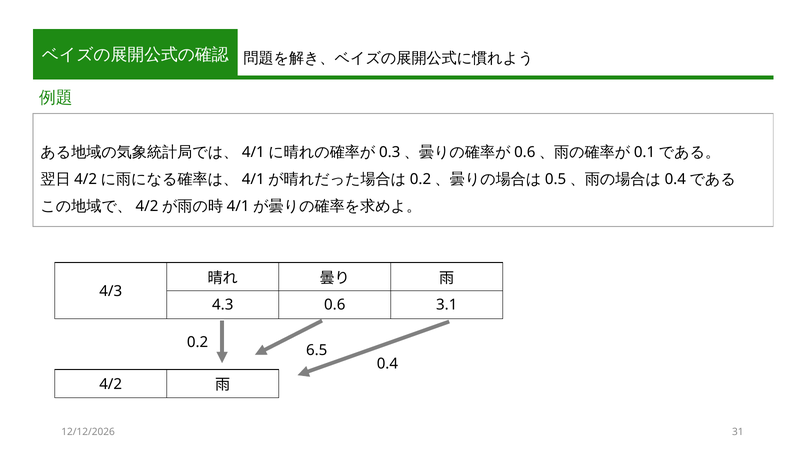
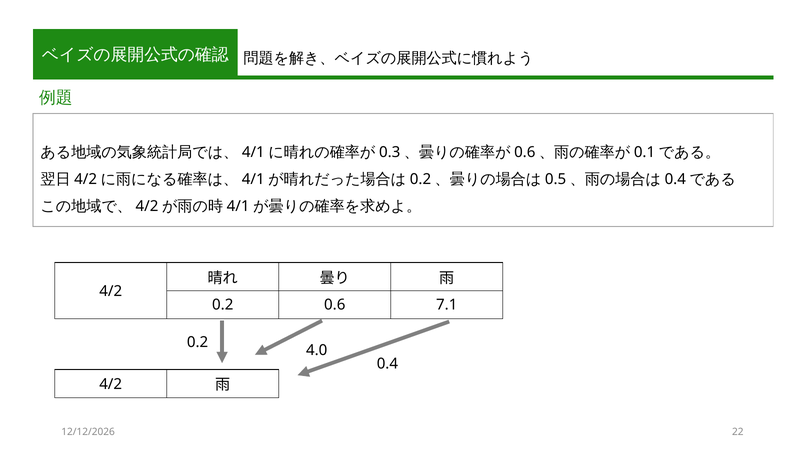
4/3 at (111, 291): 4/3 -> 4/2
4.3 at (223, 305): 4.3 -> 0.2
3.1: 3.1 -> 7.1
6.5: 6.5 -> 4.0
31: 31 -> 22
